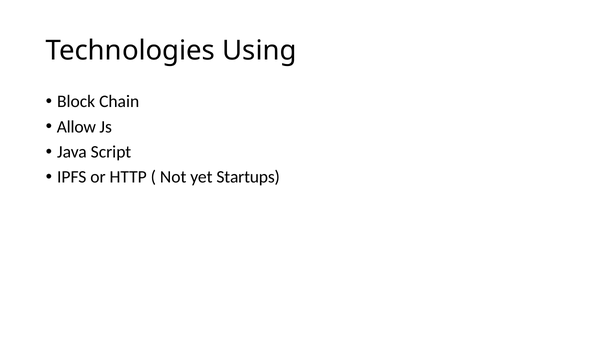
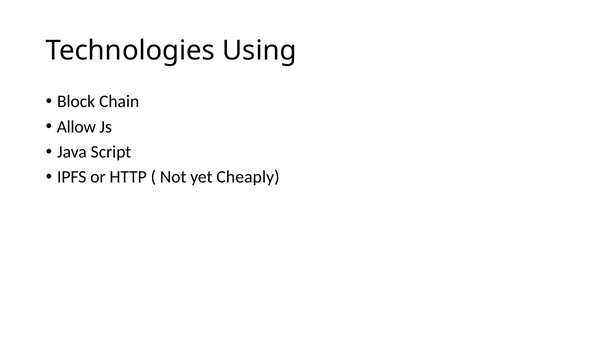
Startups: Startups -> Cheaply
